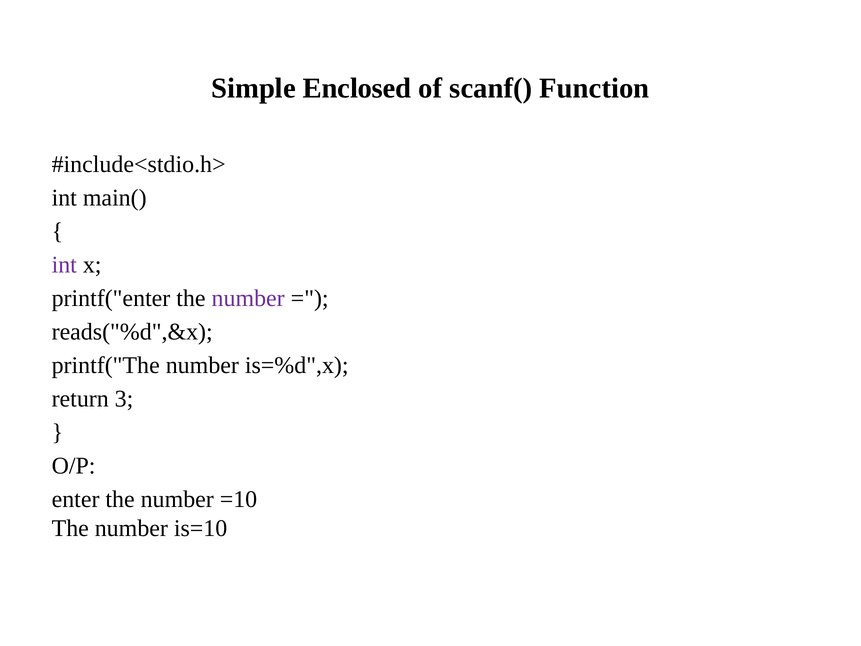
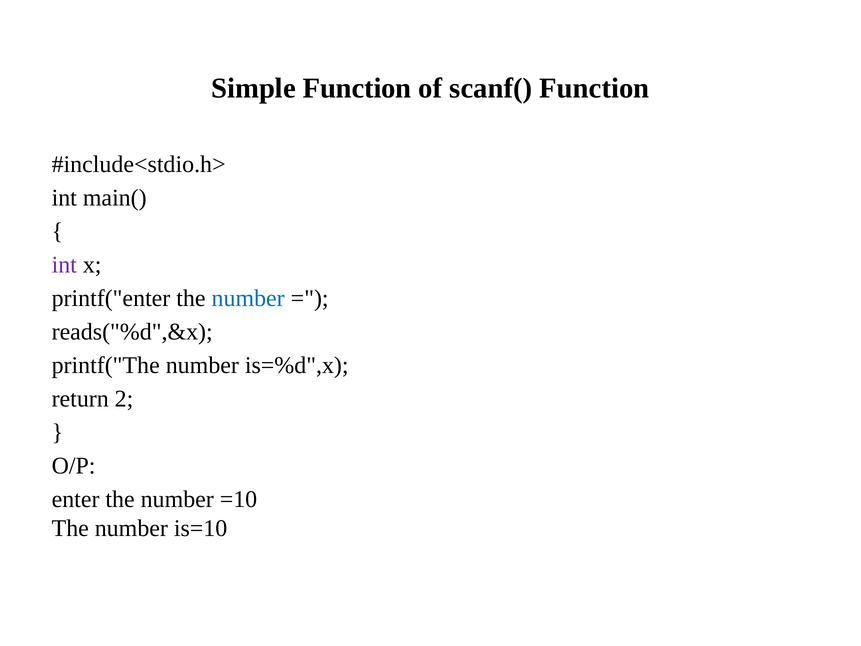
Simple Enclosed: Enclosed -> Function
number at (248, 298) colour: purple -> blue
3: 3 -> 2
